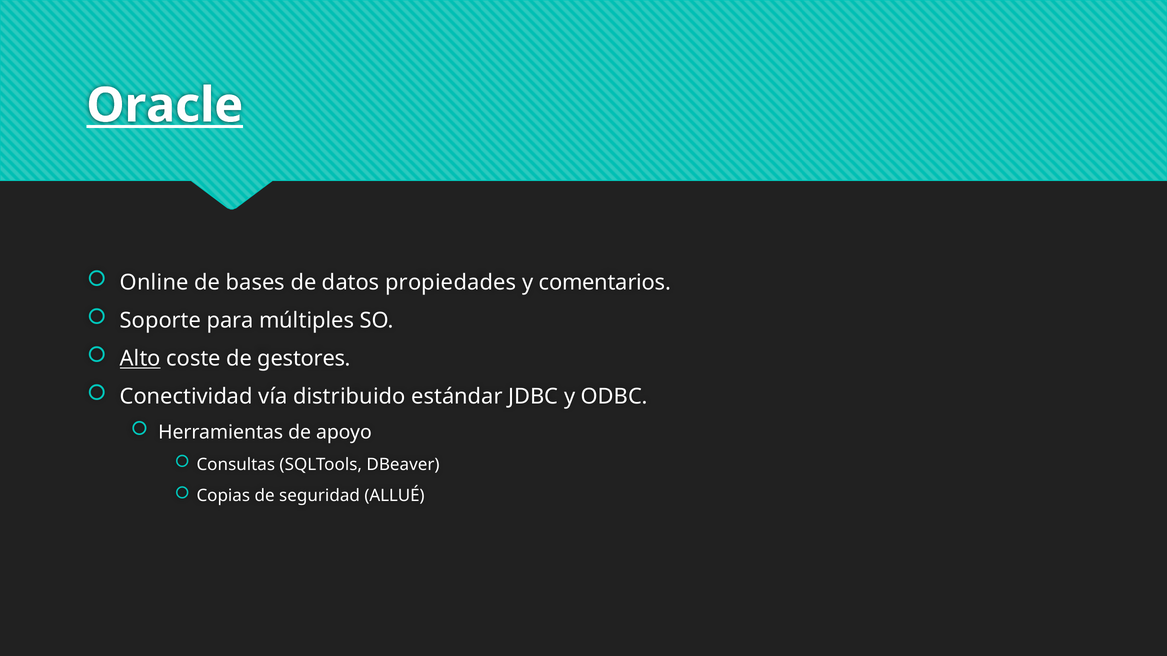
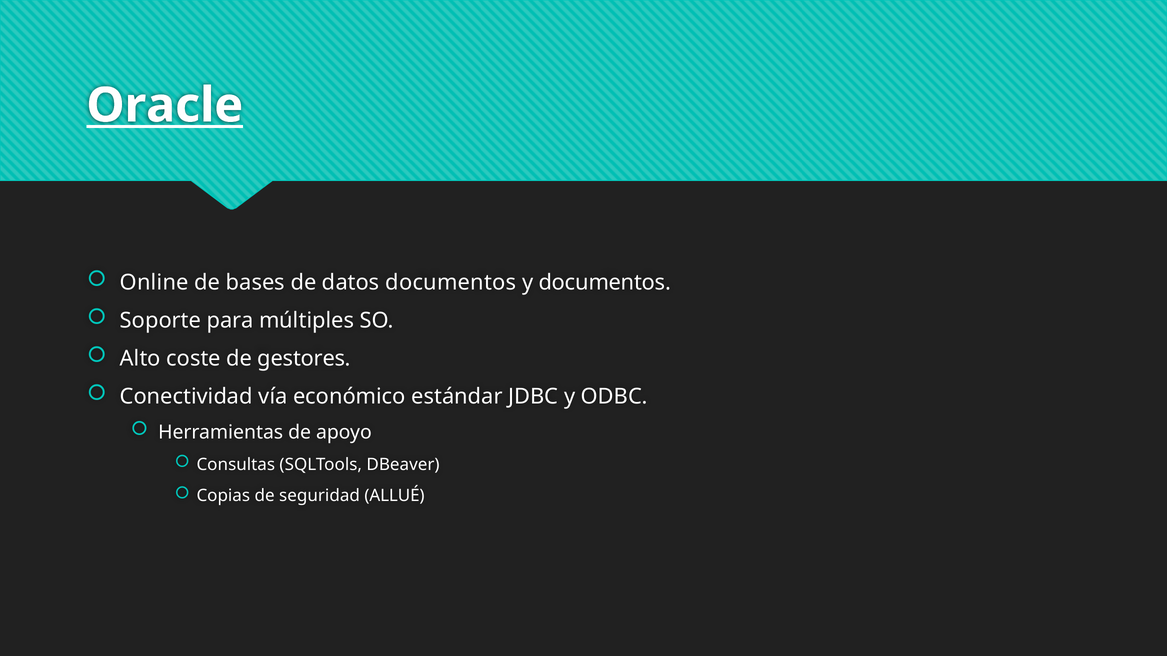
datos propiedades: propiedades -> documentos
y comentarios: comentarios -> documentos
Alto underline: present -> none
distribuido: distribuido -> económico
